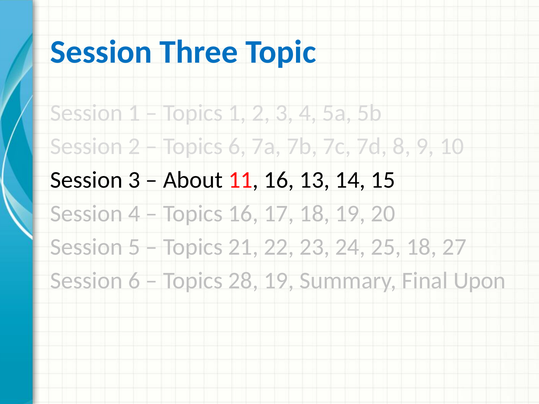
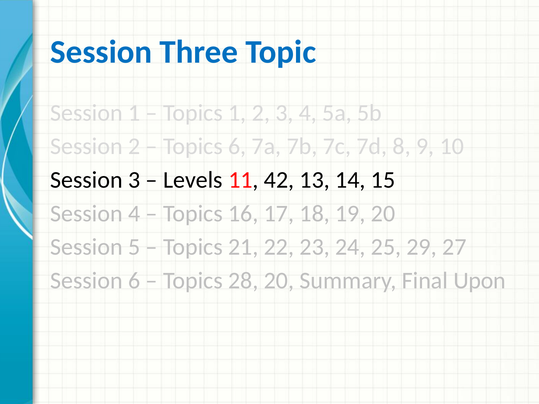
About: About -> Levels
11 16: 16 -> 42
25 18: 18 -> 29
28 19: 19 -> 20
